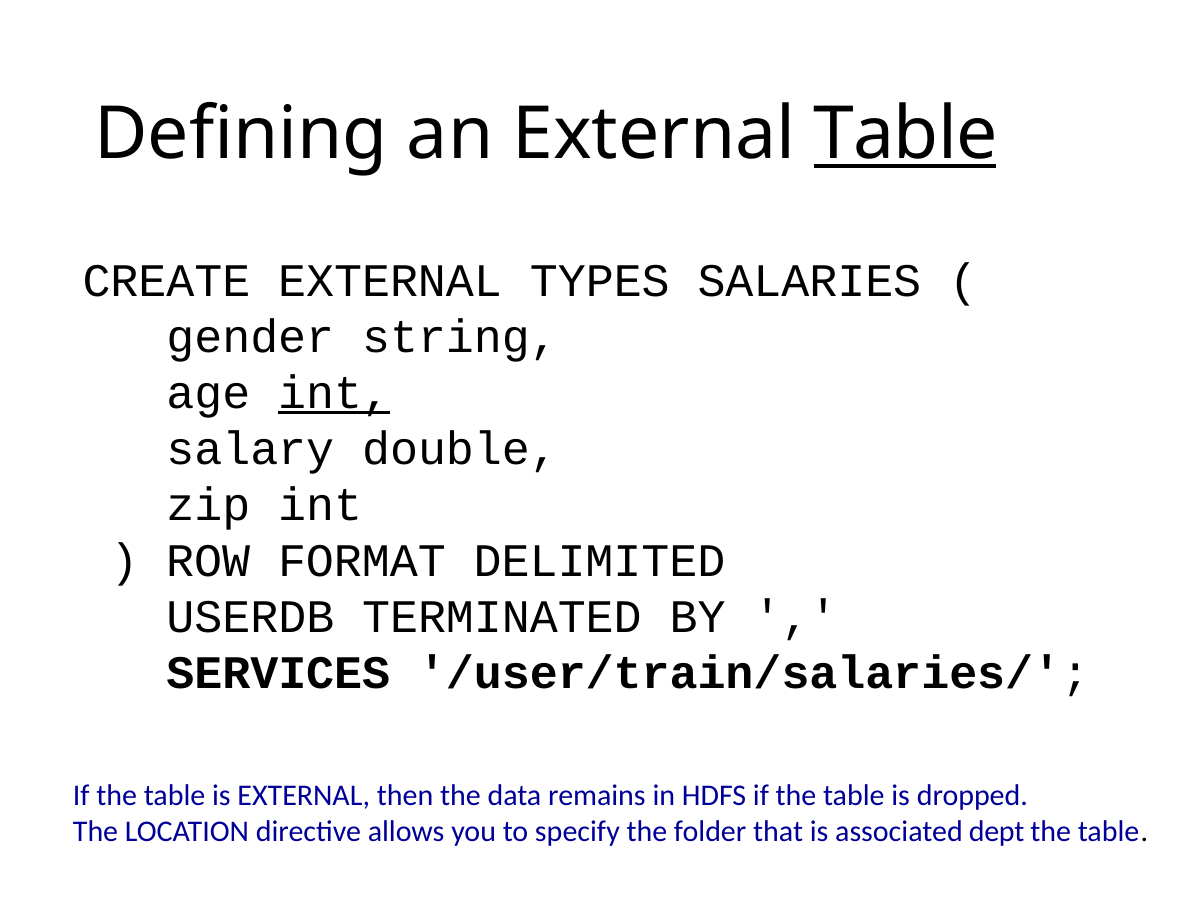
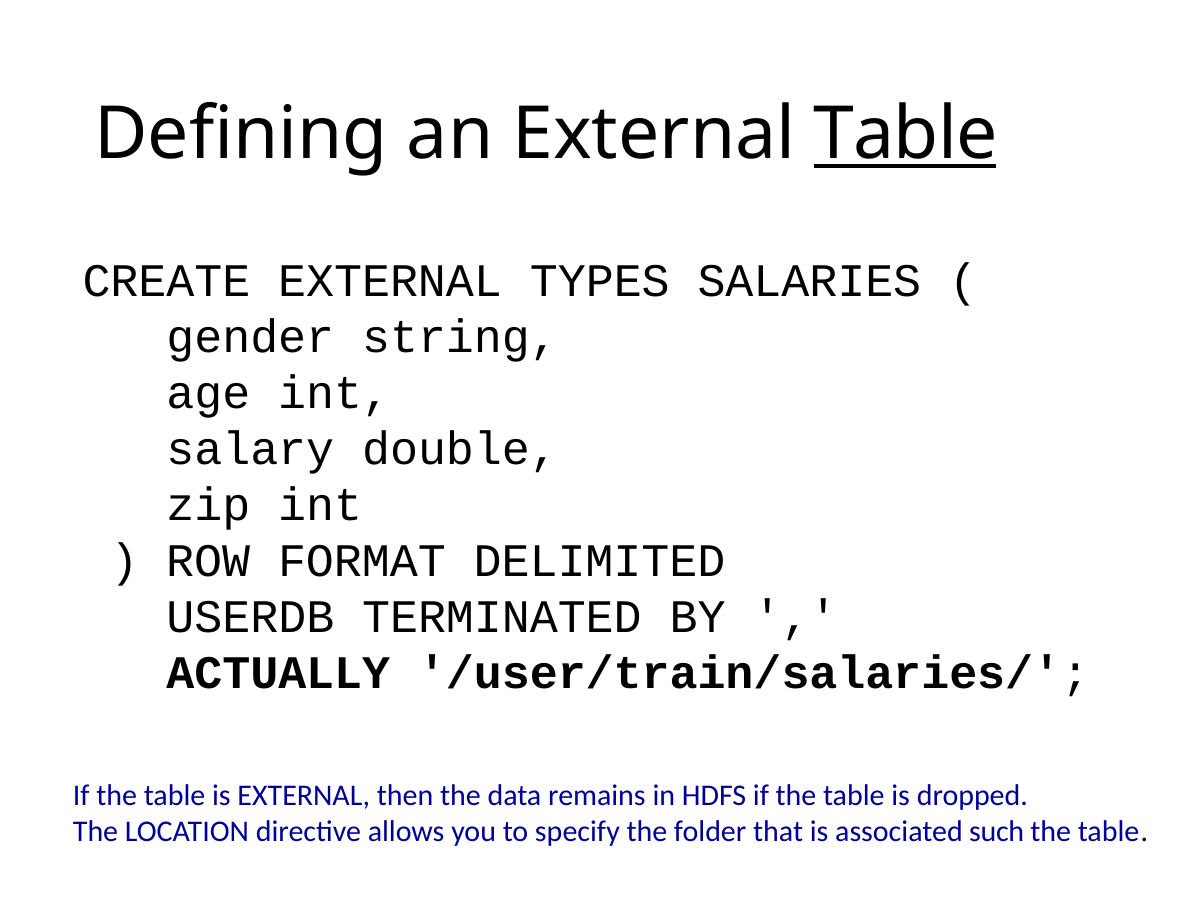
int at (334, 393) underline: present -> none
SERVICES: SERVICES -> ACTUALLY
dept: dept -> such
